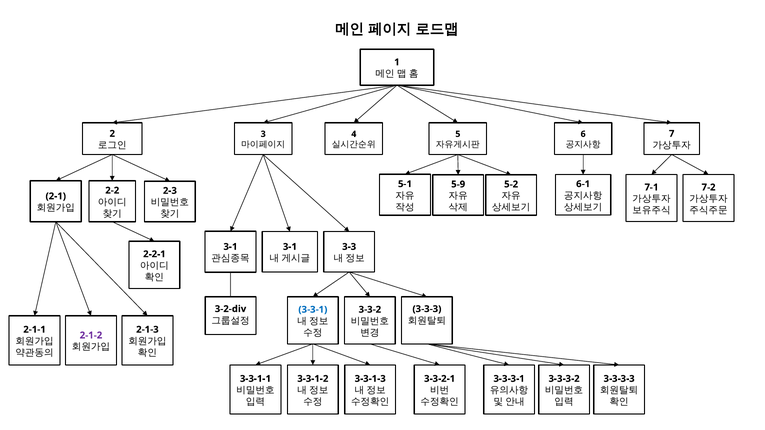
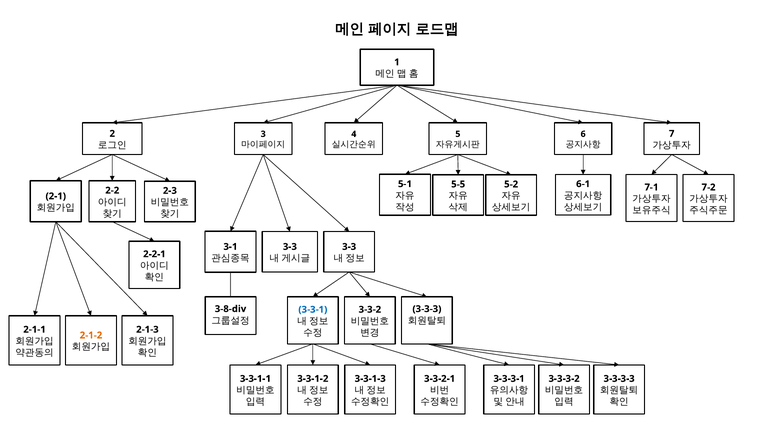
5-9: 5-9 -> 5-5
3-1 at (290, 247): 3-1 -> 3-3
3-2-div: 3-2-div -> 3-8-div
2-1-2 colour: purple -> orange
